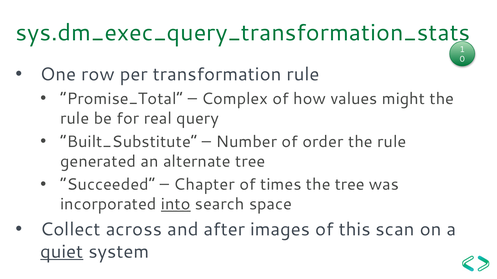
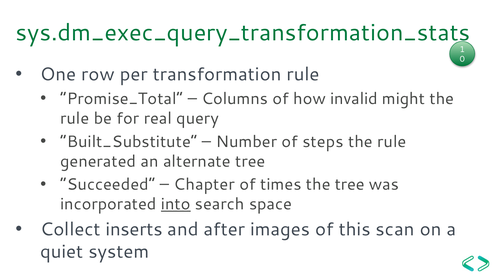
Complex: Complex -> Columns
values: values -> invalid
order: order -> steps
across: across -> inserts
quiet underline: present -> none
